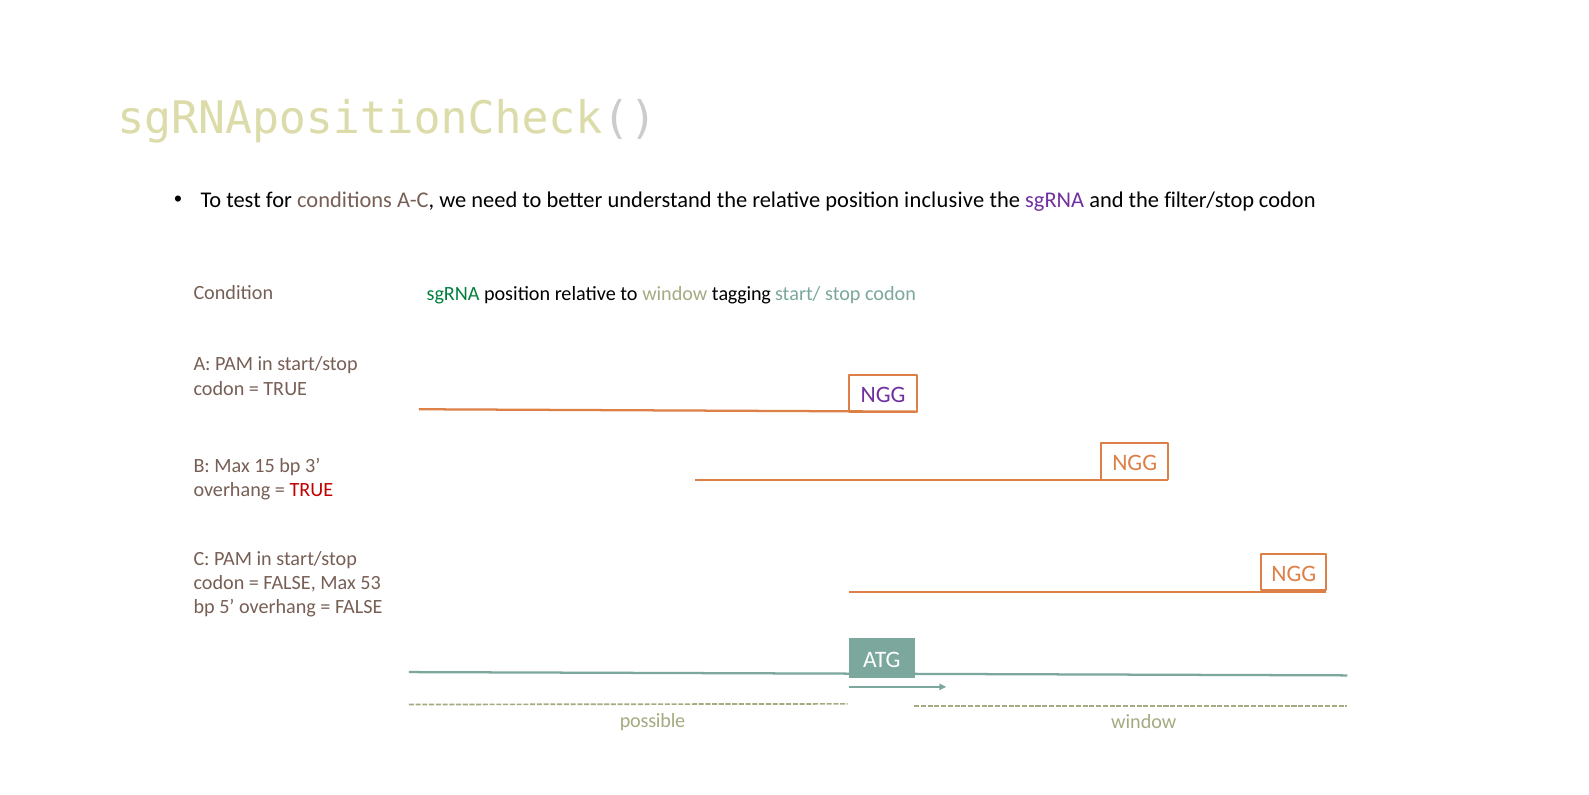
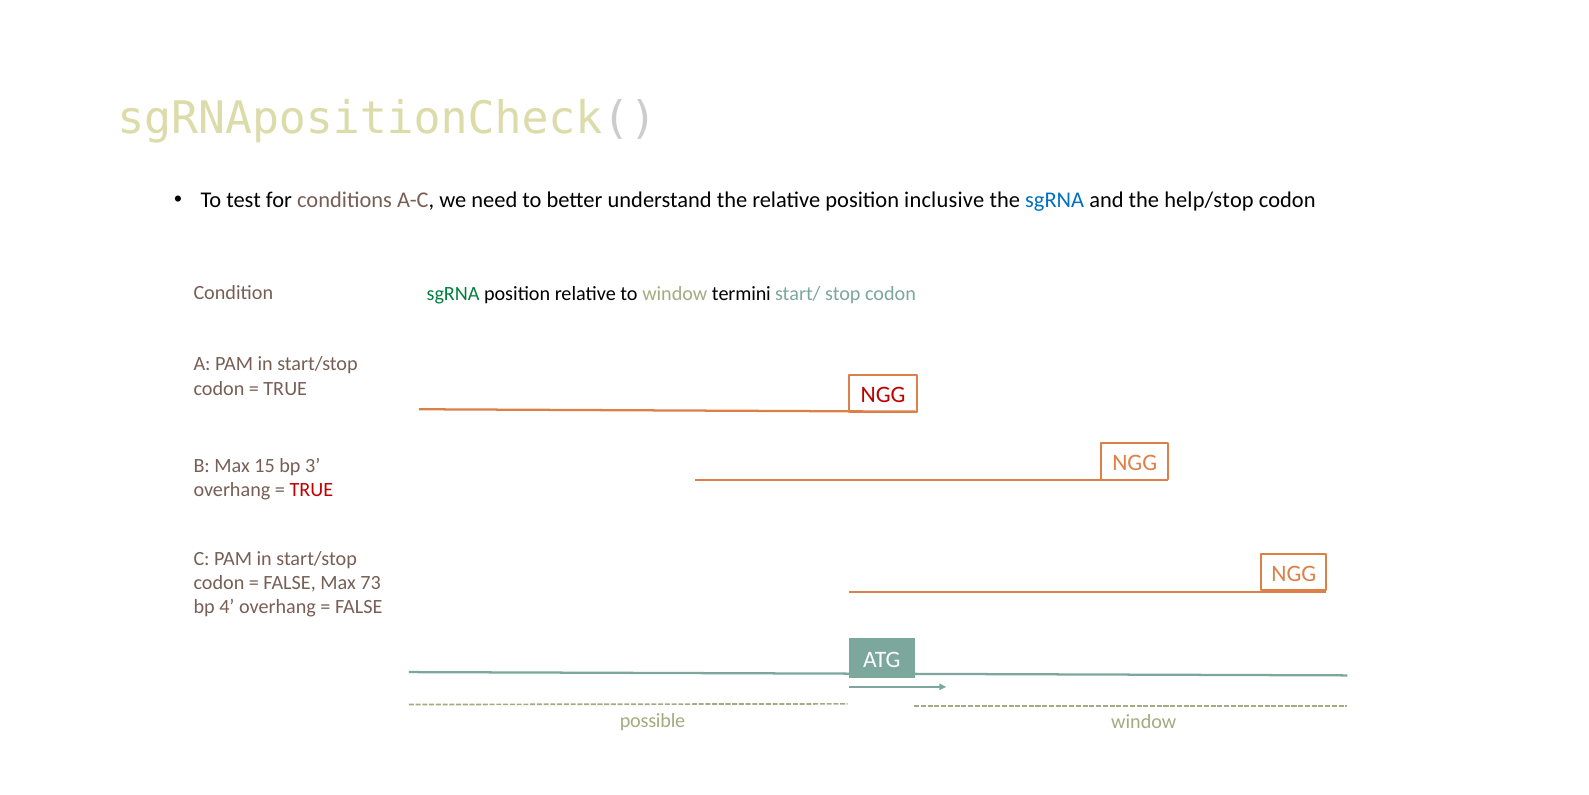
sgRNA at (1055, 200) colour: purple -> blue
filter/stop: filter/stop -> help/stop
tagging: tagging -> termini
NGG at (883, 395) colour: purple -> red
53: 53 -> 73
5: 5 -> 4
